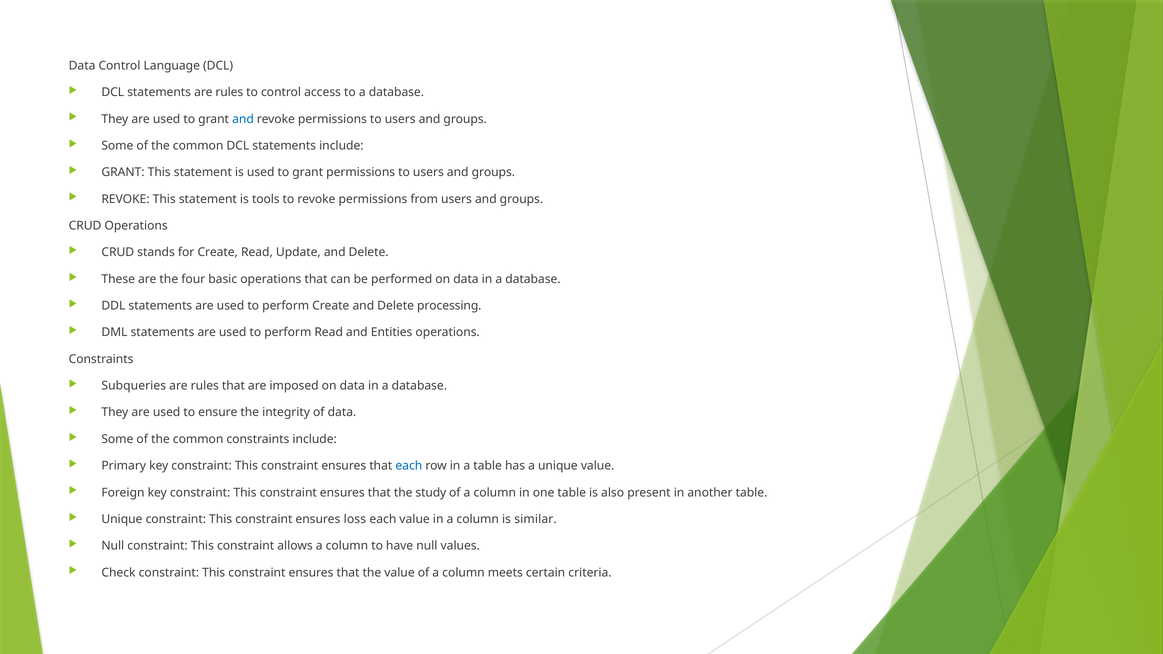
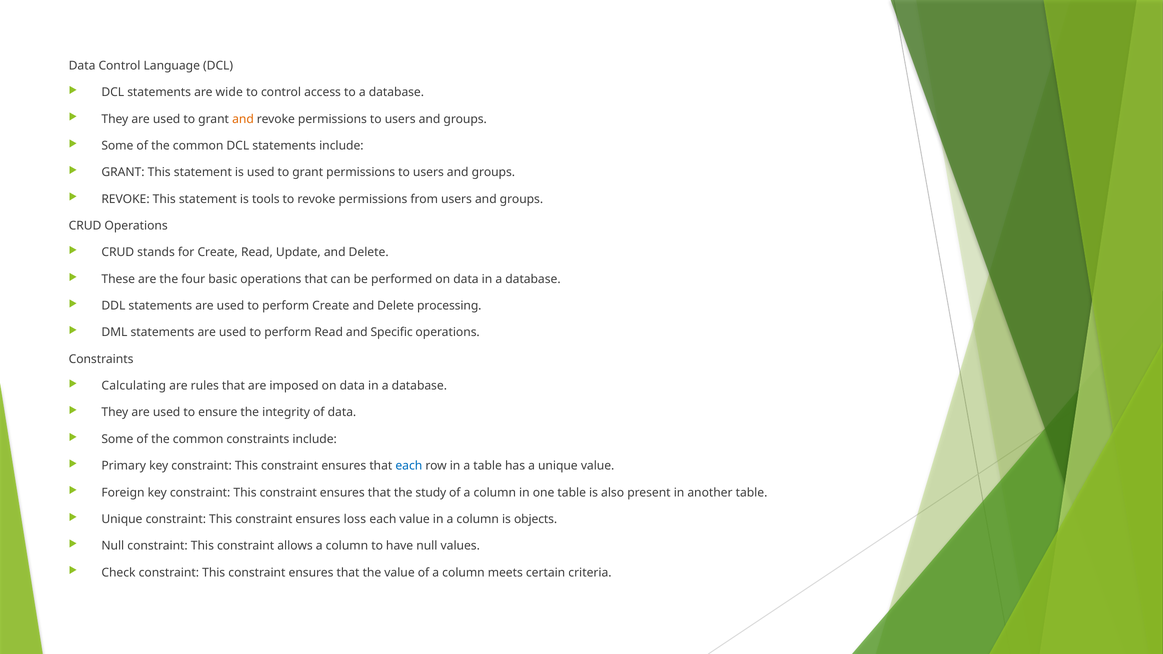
statements are rules: rules -> wide
and at (243, 119) colour: blue -> orange
Entities: Entities -> Specific
Subqueries: Subqueries -> Calculating
similar: similar -> objects
